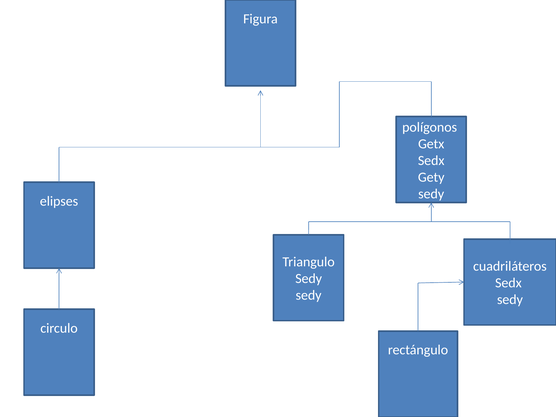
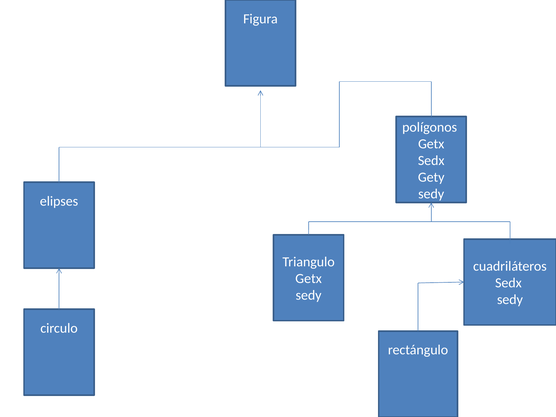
Sedy at (309, 279): Sedy -> Getx
